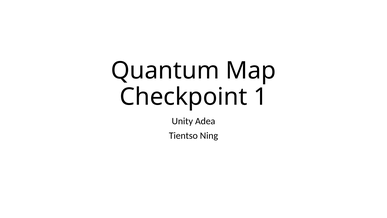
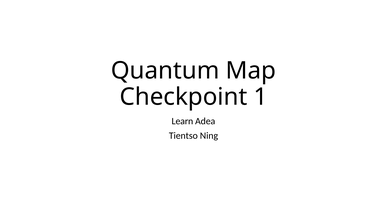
Unity: Unity -> Learn
